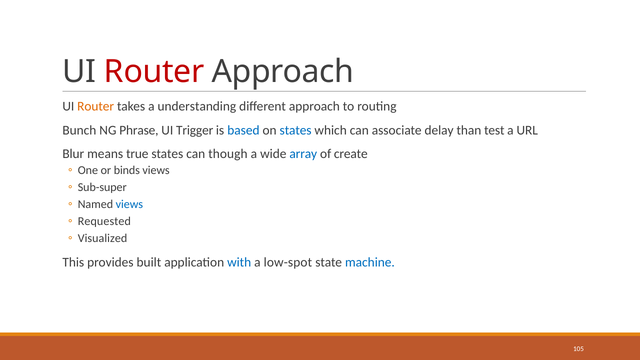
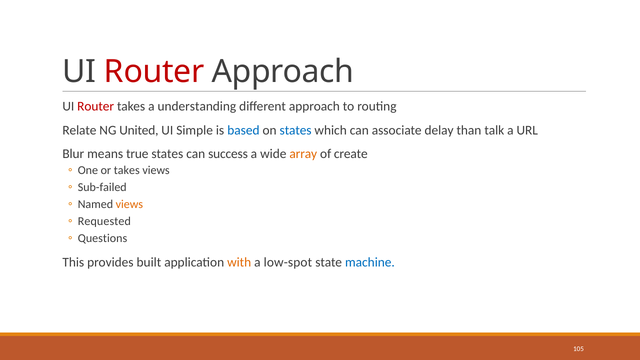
Router at (96, 106) colour: orange -> red
Bunch: Bunch -> Relate
Phrase: Phrase -> United
Trigger: Trigger -> Simple
test: test -> talk
though: though -> success
array colour: blue -> orange
or binds: binds -> takes
Sub-super: Sub-super -> Sub-failed
views at (129, 204) colour: blue -> orange
Visualized: Visualized -> Questions
with colour: blue -> orange
